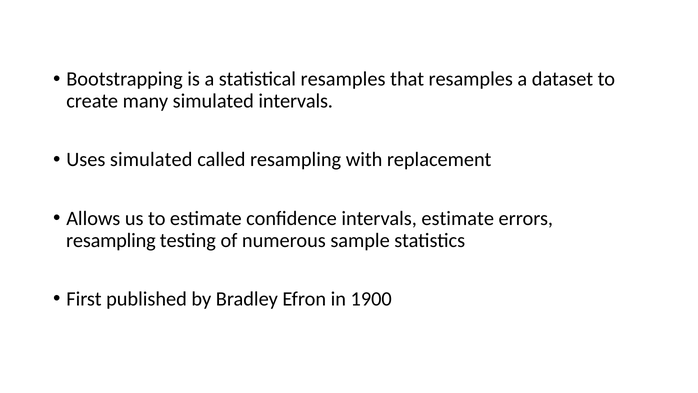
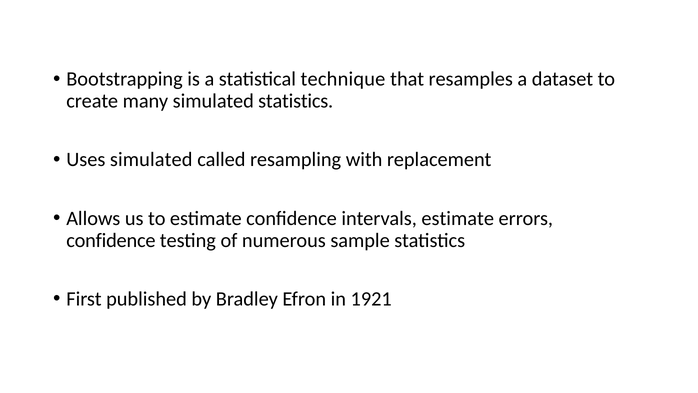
statistical resamples: resamples -> technique
simulated intervals: intervals -> statistics
resampling at (111, 240): resampling -> confidence
1900: 1900 -> 1921
